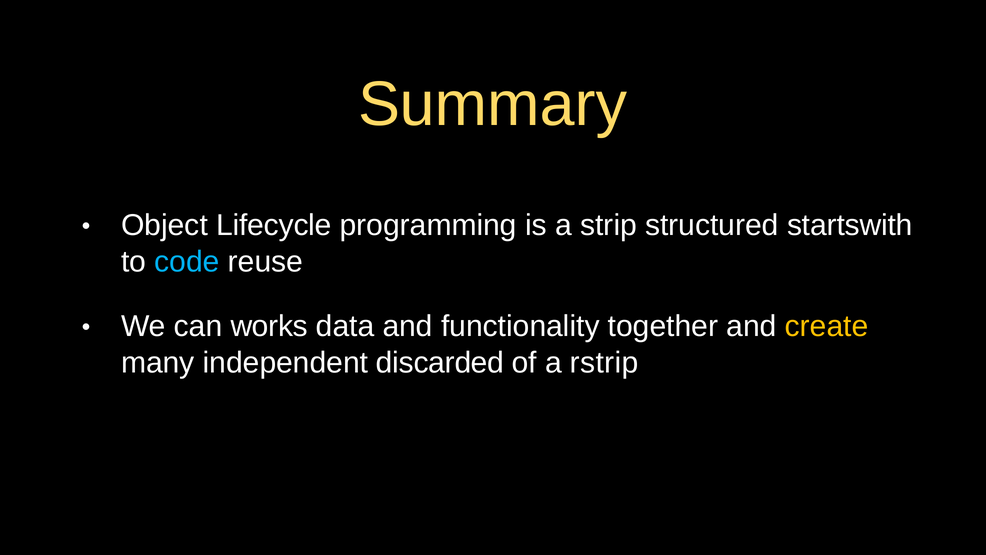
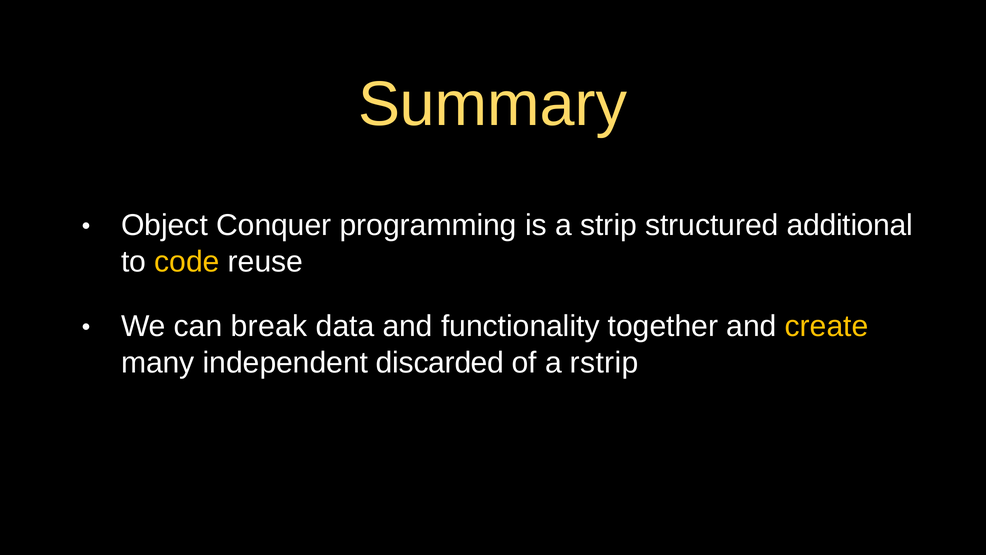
Lifecycle: Lifecycle -> Conquer
startswith: startswith -> additional
code colour: light blue -> yellow
works: works -> break
